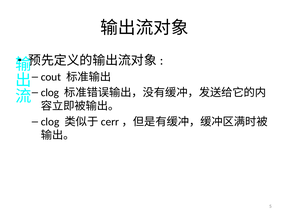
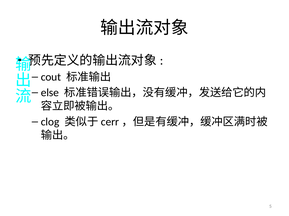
clog at (50, 93): clog -> else
